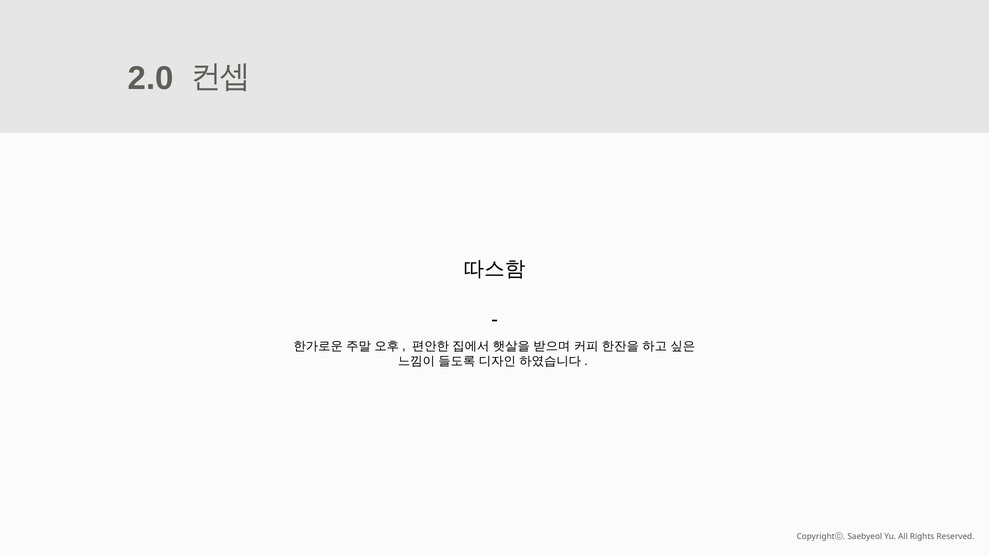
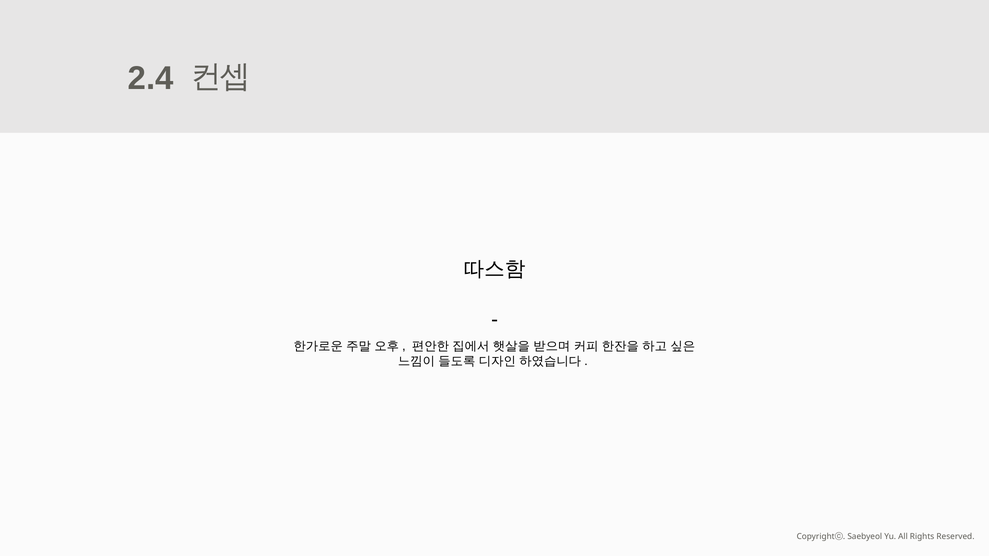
2.0: 2.0 -> 2.4
